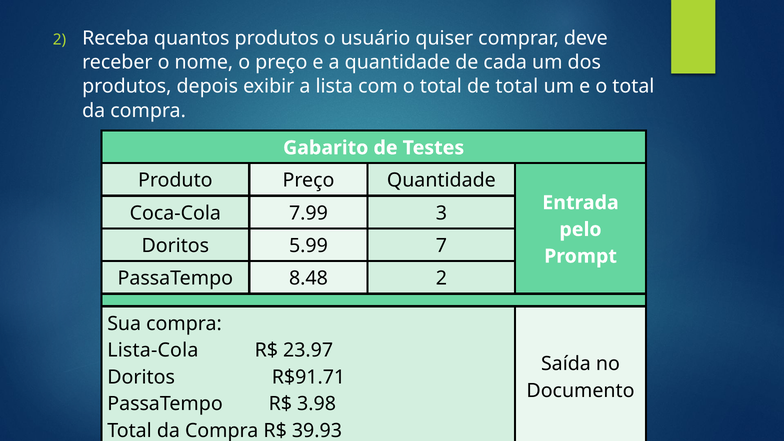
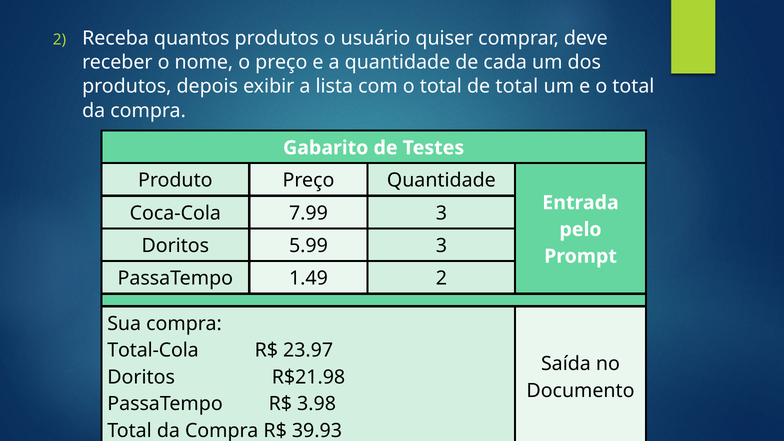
5.99 7: 7 -> 3
8.48: 8.48 -> 1.49
Lista-Cola: Lista-Cola -> Total-Cola
R$91.71: R$91.71 -> R$21.98
